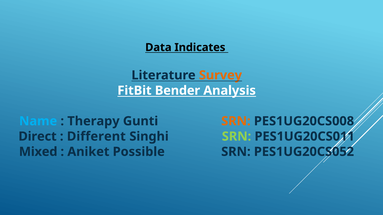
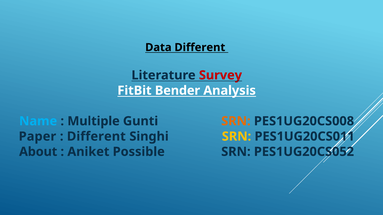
Data Indicates: Indicates -> Different
Survey colour: orange -> red
Therapy: Therapy -> Multiple
Direct: Direct -> Paper
SRN at (237, 137) colour: light green -> yellow
Mixed: Mixed -> About
